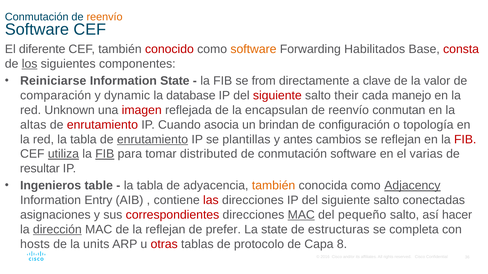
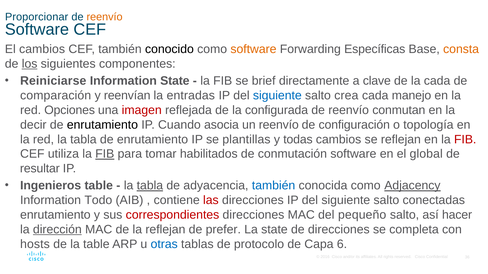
Conmutación at (37, 17): Conmutación -> Proporcionar
El diferente: diferente -> cambios
conocido colour: red -> black
Habilitados: Habilitados -> Específicas
consta colour: red -> orange
from: from -> brief
la valor: valor -> cada
dynamic: dynamic -> reenvían
database: database -> entradas
siguiente at (277, 96) colour: red -> blue
their: their -> crea
Unknown: Unknown -> Opciones
encapsulan: encapsulan -> configurada
altas: altas -> decir
enrutamiento at (102, 125) colour: red -> black
un brindan: brindan -> reenvío
enrutamiento at (153, 140) underline: present -> none
antes: antes -> todas
utiliza underline: present -> none
distributed: distributed -> habilitados
varias: varias -> global
tabla at (150, 186) underline: none -> present
también at (274, 186) colour: orange -> blue
Entry: Entry -> Todo
asignaciones at (55, 215): asignaciones -> enrutamiento
MAC at (301, 215) underline: present -> none
de estructuras: estructuras -> direcciones
la units: units -> table
otras colour: red -> blue
8: 8 -> 6
